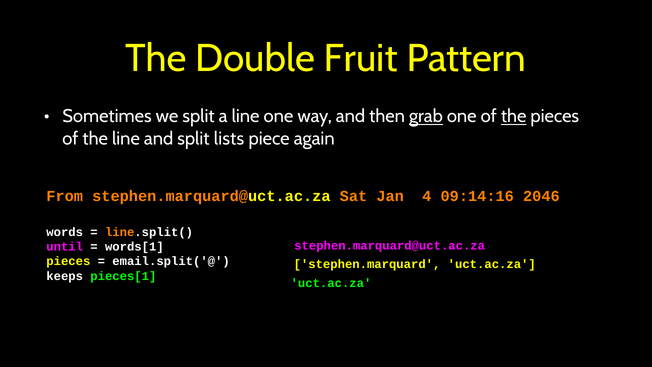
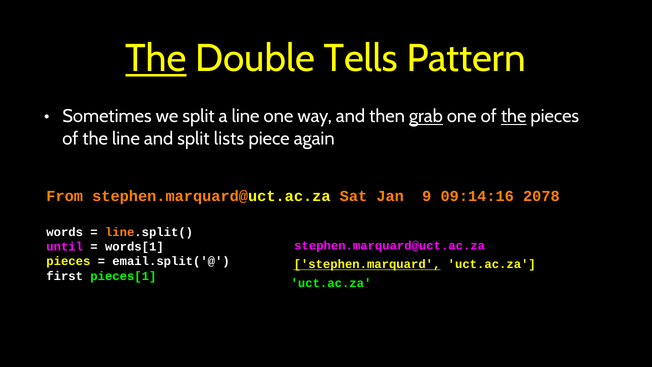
The at (156, 58) underline: none -> present
Fruit: Fruit -> Tells
4: 4 -> 9
2046: 2046 -> 2078
stephen.marquard underline: none -> present
keeps: keeps -> first
